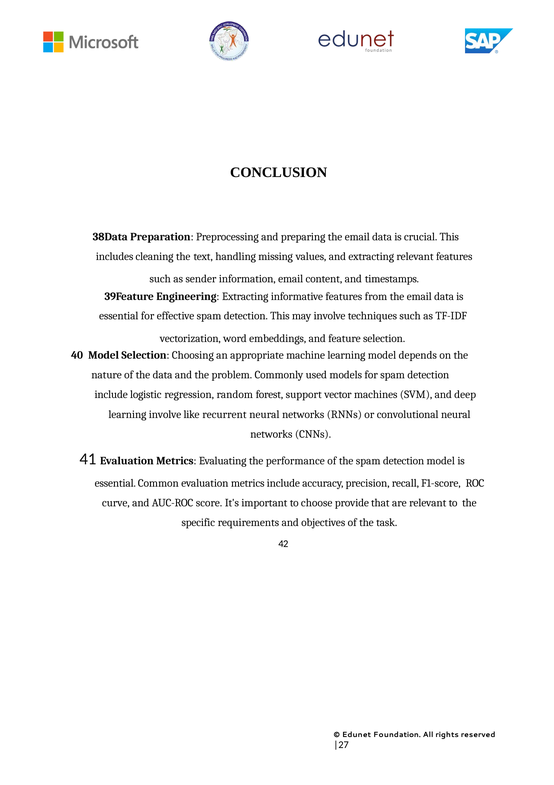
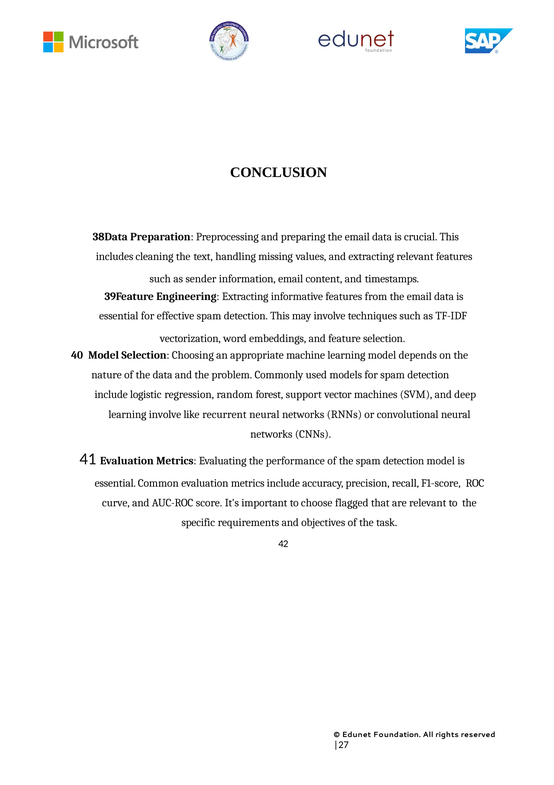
provide: provide -> flagged
